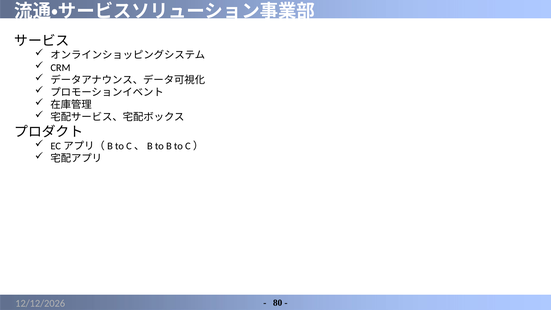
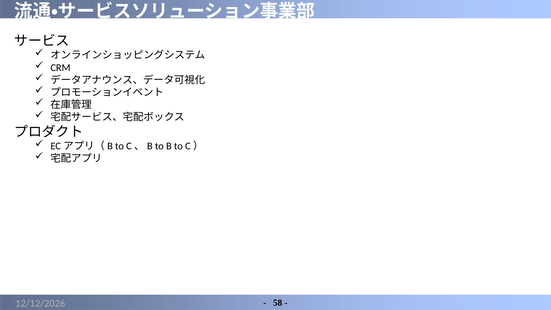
80: 80 -> 58
